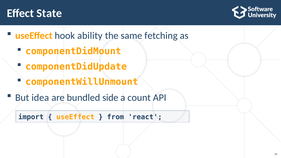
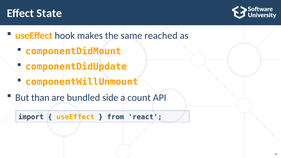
ability: ability -> makes
fetching: fetching -> reached
idea: idea -> than
